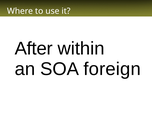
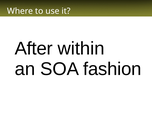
foreign: foreign -> fashion
